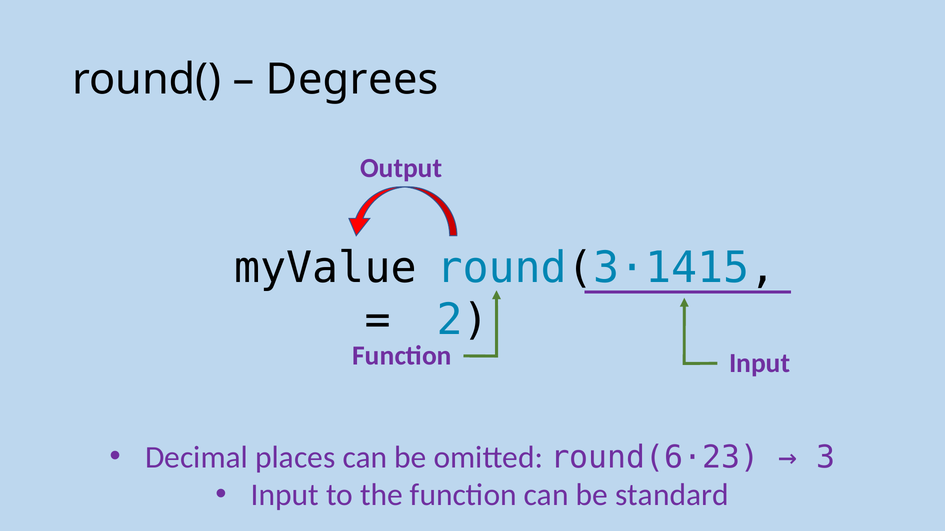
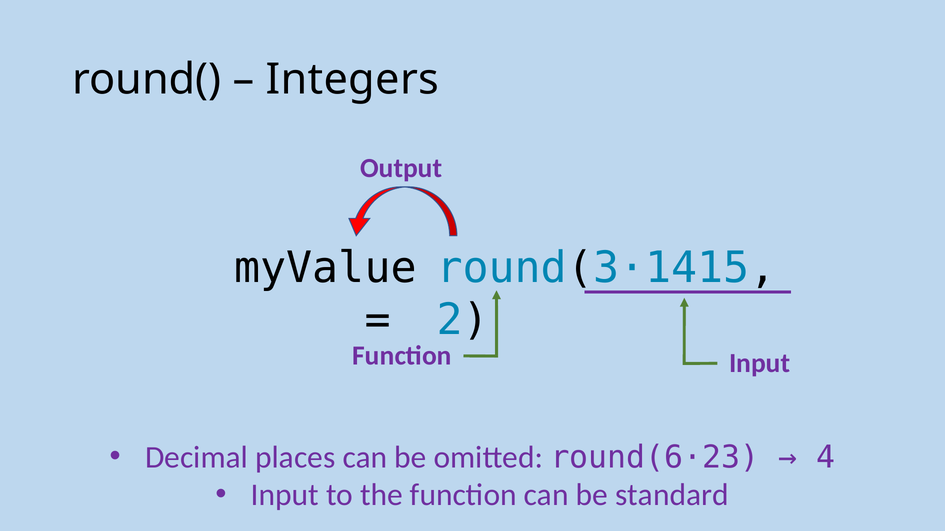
Degrees: Degrees -> Integers
3: 3 -> 4
